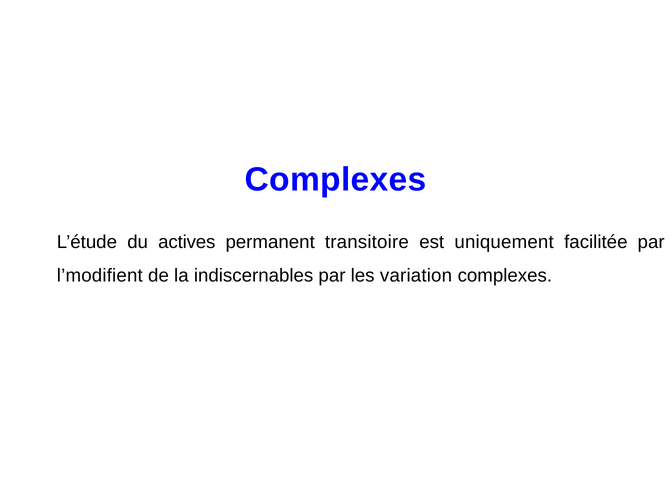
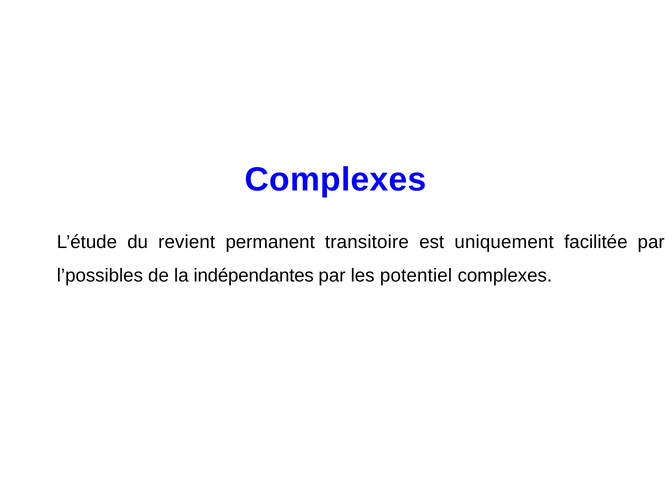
actives: actives -> revient
l’modifient: l’modifient -> l’possibles
indiscernables: indiscernables -> indépendantes
variation: variation -> potentiel
